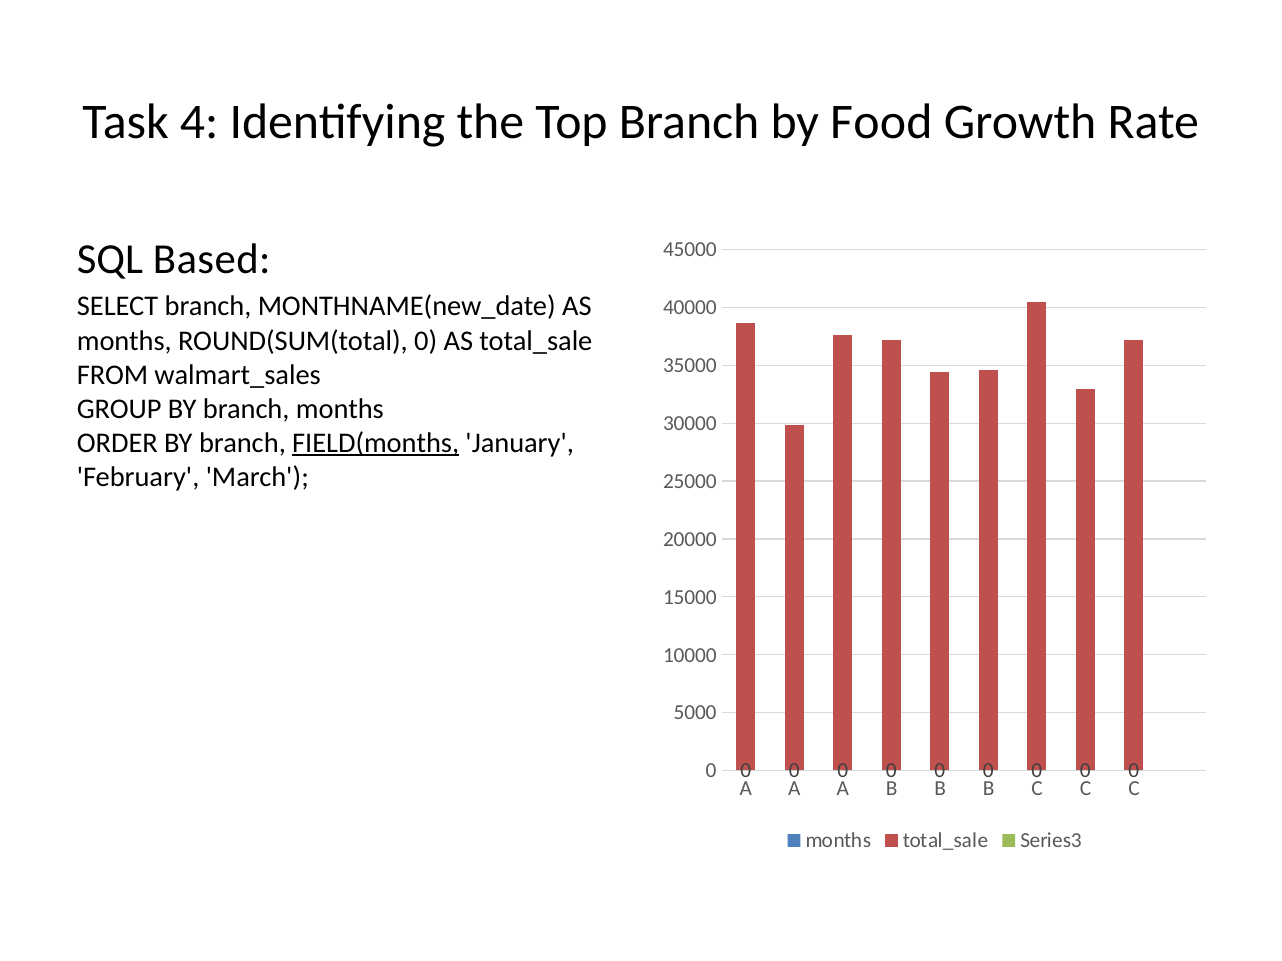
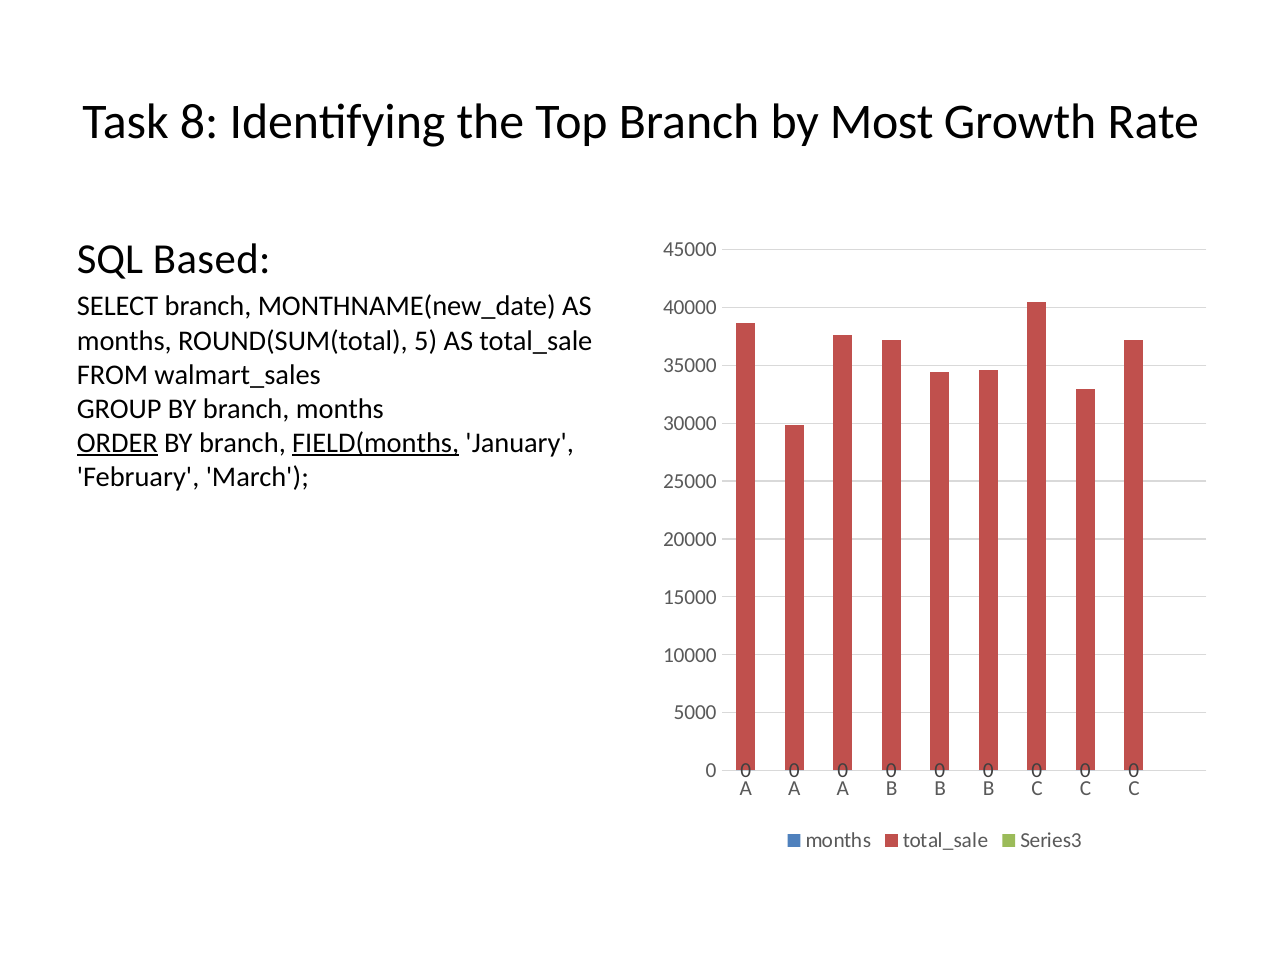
4: 4 -> 8
Food: Food -> Most
ROUND(SUM(total 0: 0 -> 5
ORDER underline: none -> present
